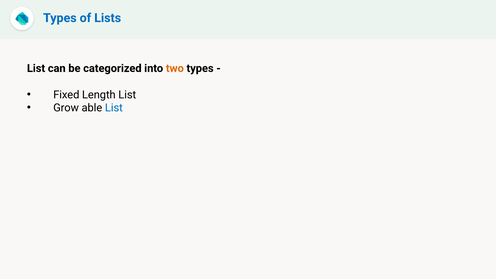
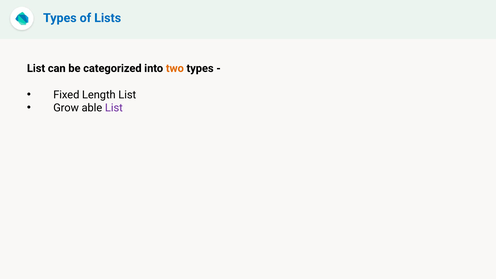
List at (114, 108) colour: blue -> purple
